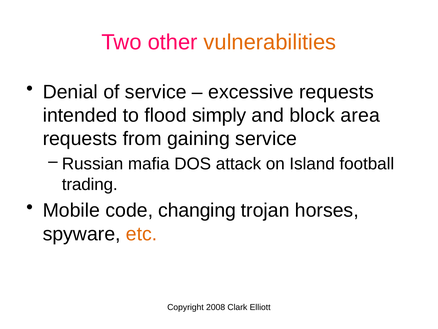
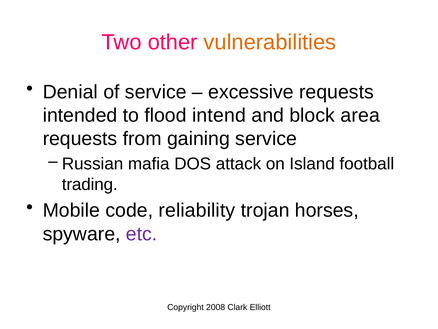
simply: simply -> intend
changing: changing -> reliability
etc colour: orange -> purple
